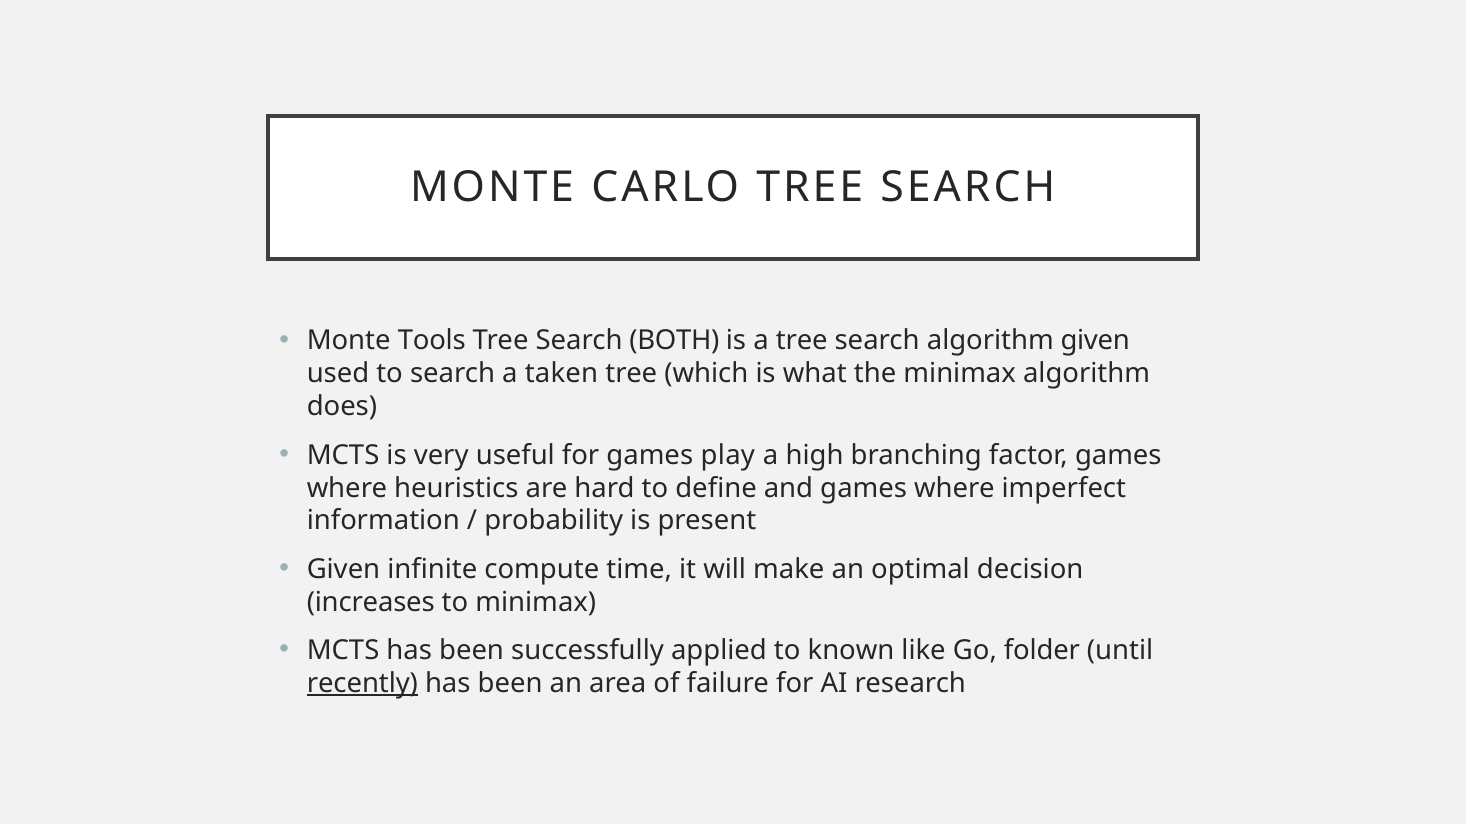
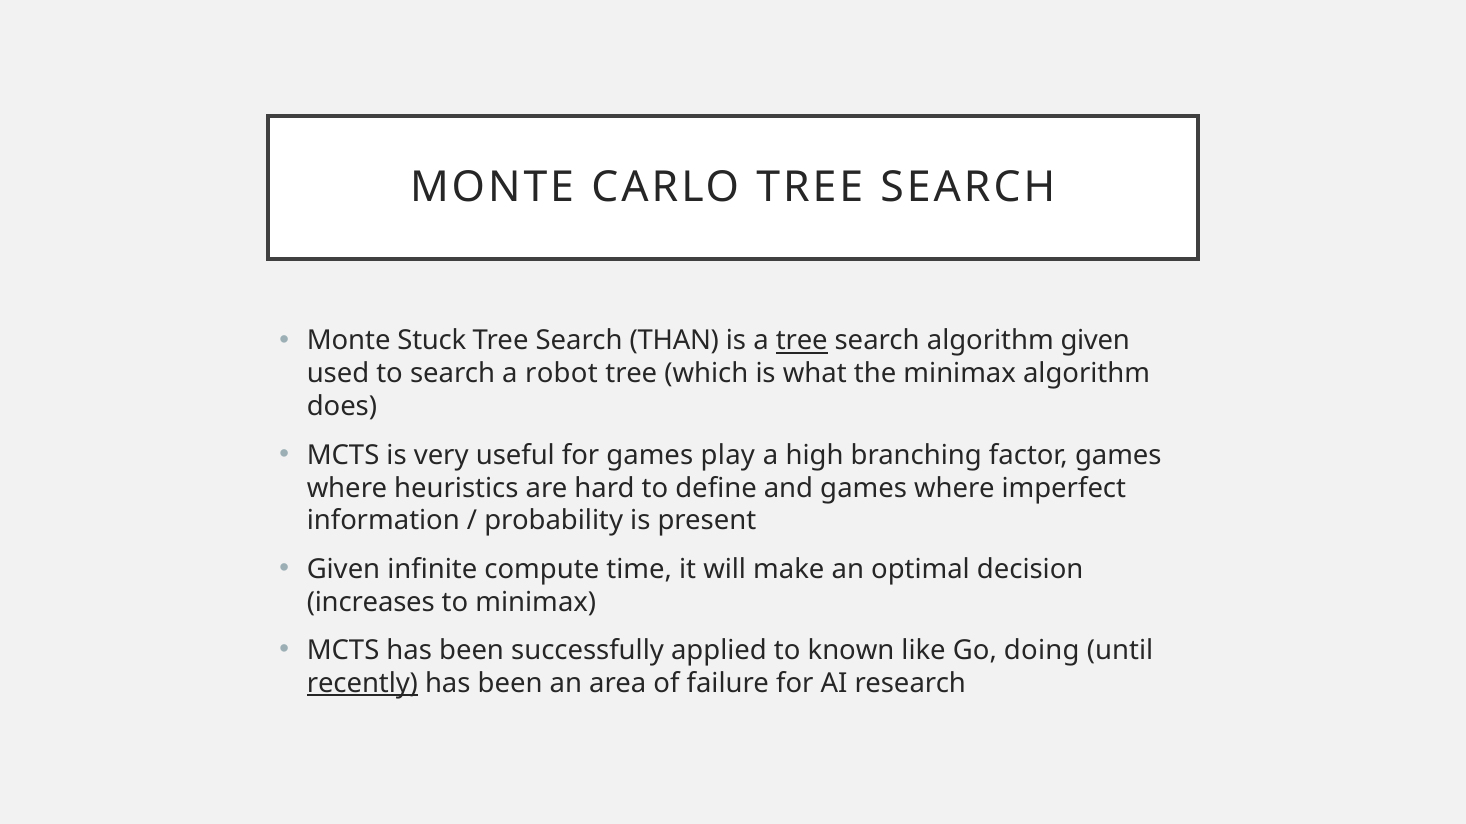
Tools: Tools -> Stuck
BOTH: BOTH -> THAN
tree at (802, 341) underline: none -> present
taken: taken -> robot
folder: folder -> doing
